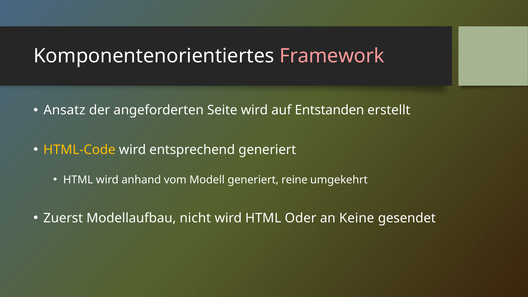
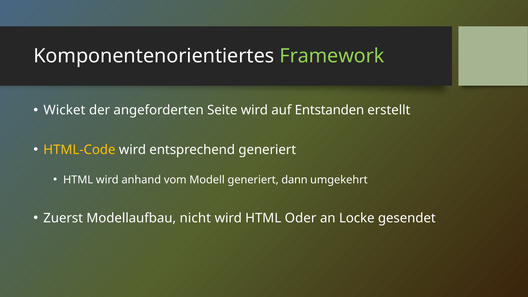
Framework colour: pink -> light green
Ansatz: Ansatz -> Wicket
reine: reine -> dann
Keine: Keine -> Locke
